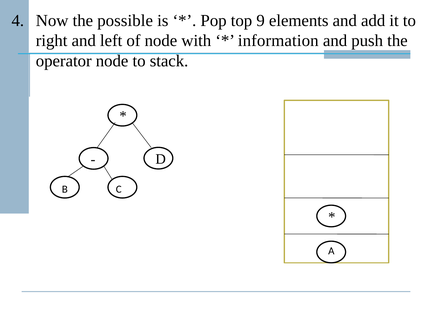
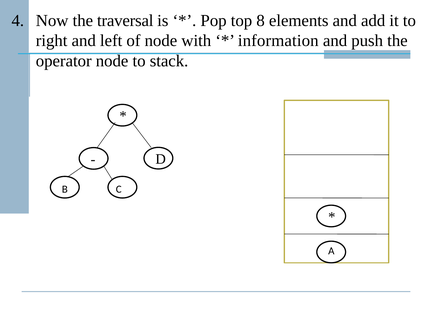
possible: possible -> traversal
9: 9 -> 8
